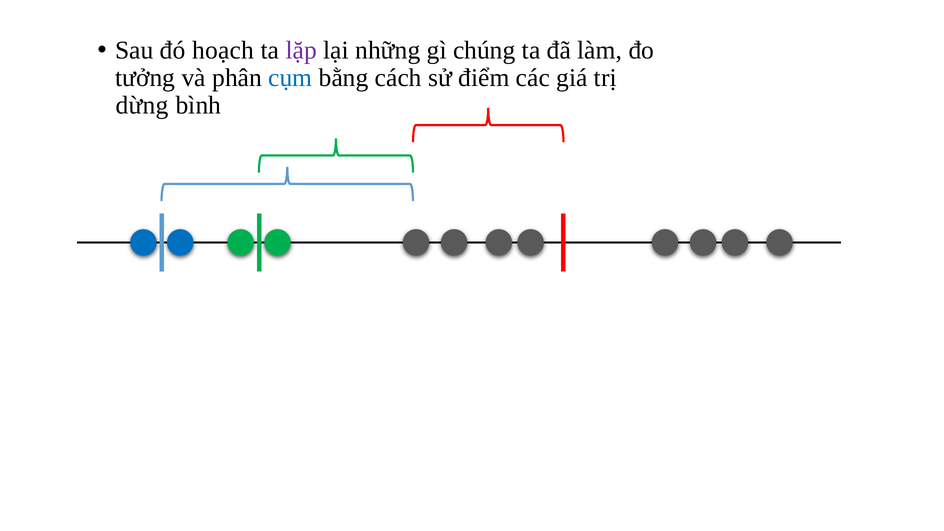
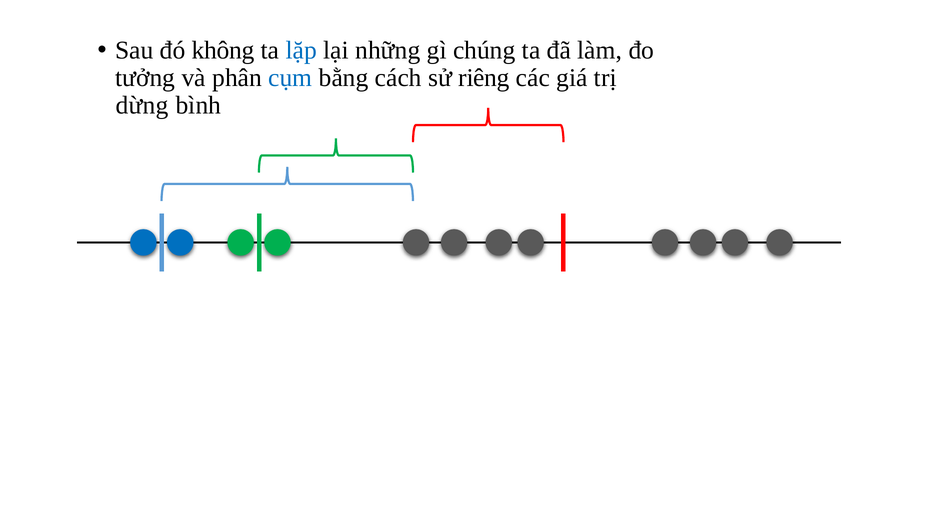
hoạch: hoạch -> không
lặp colour: purple -> blue
điểm: điểm -> riêng
